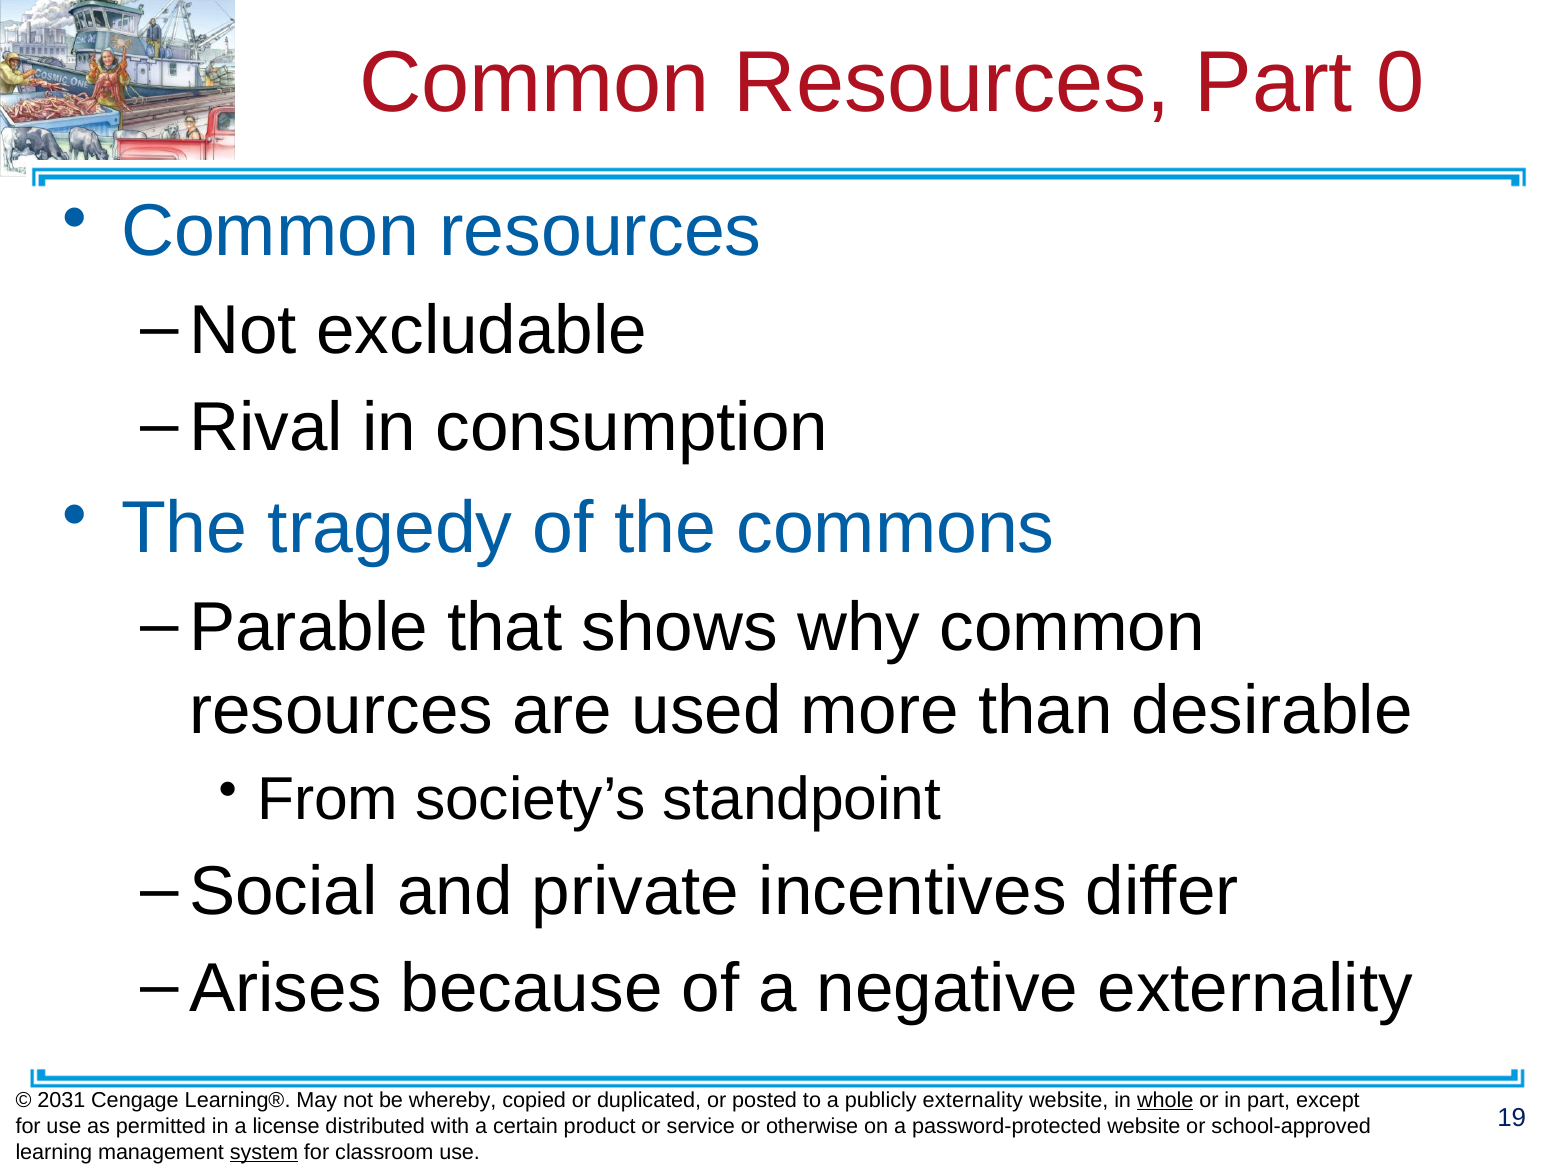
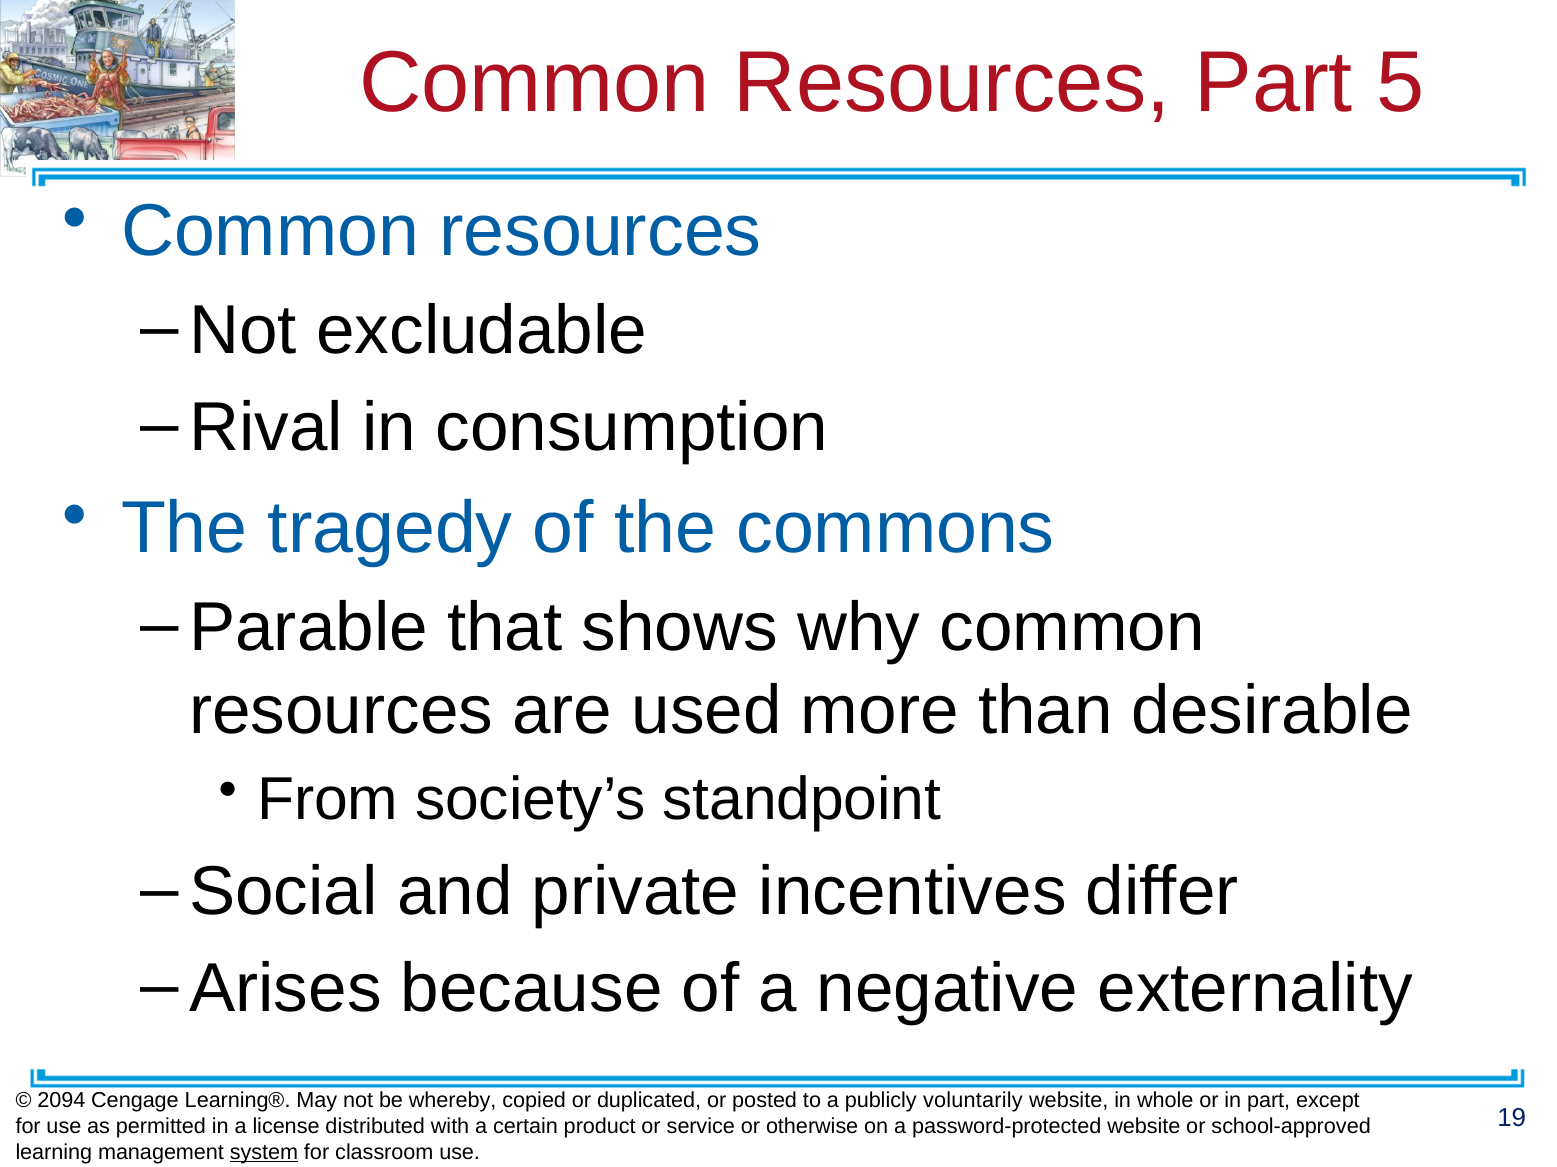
0: 0 -> 5
2031: 2031 -> 2094
publicly externality: externality -> voluntarily
whole underline: present -> none
